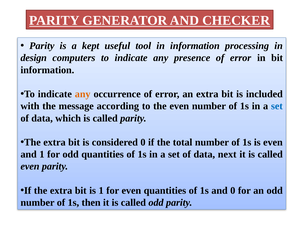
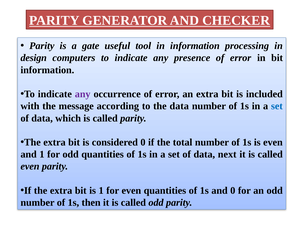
kept: kept -> gate
any at (83, 94) colour: orange -> purple
the even: even -> data
